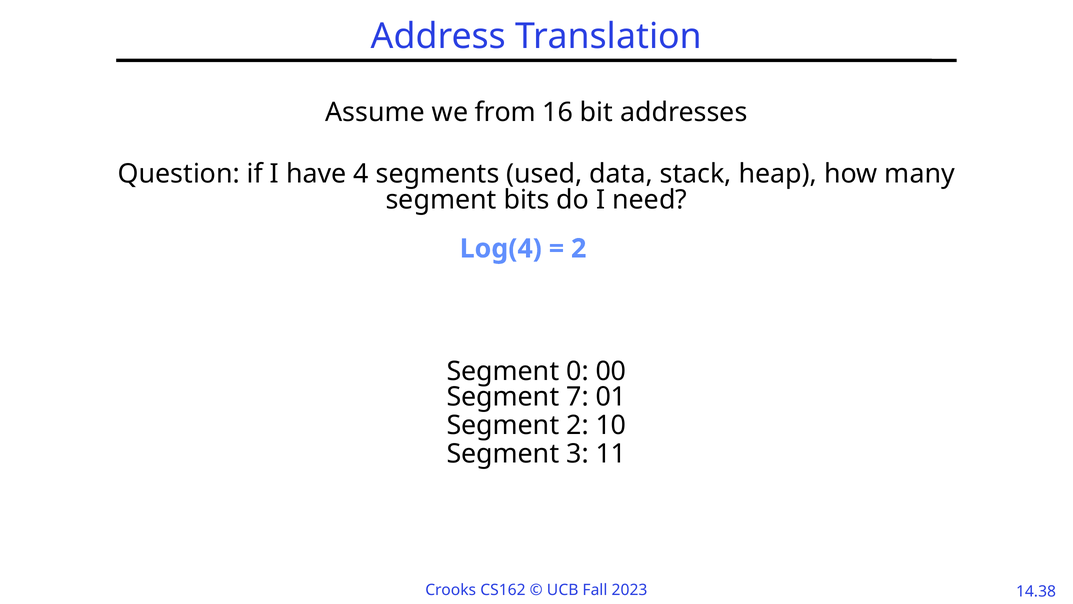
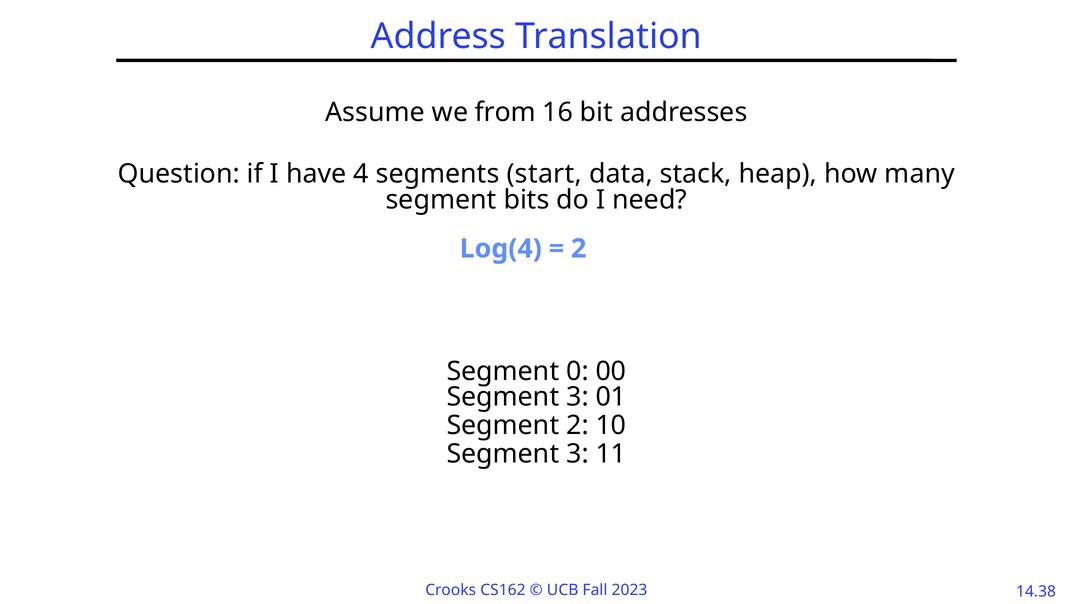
used: used -> start
7 at (577, 397): 7 -> 3
